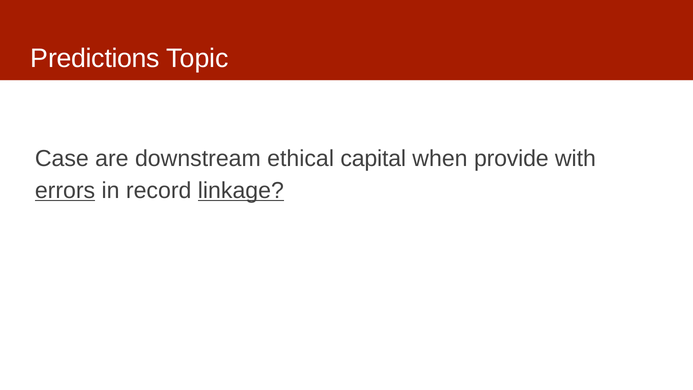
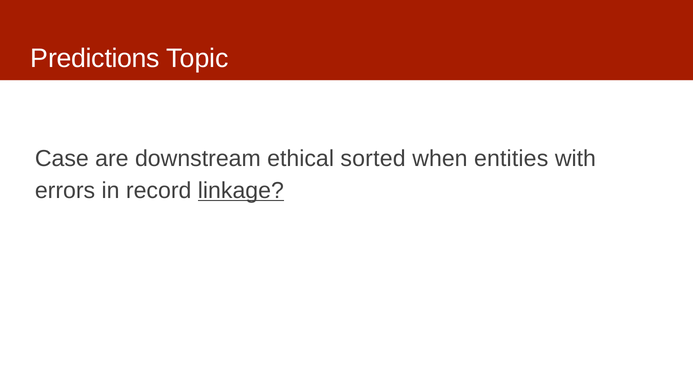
capital: capital -> sorted
provide: provide -> entities
errors underline: present -> none
